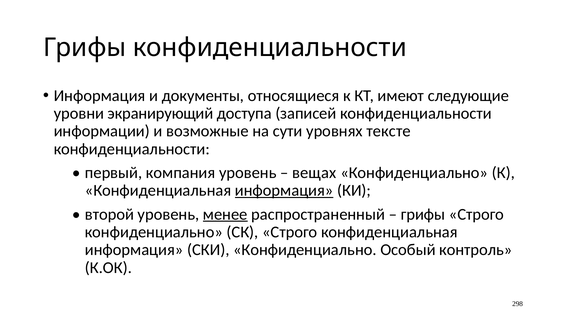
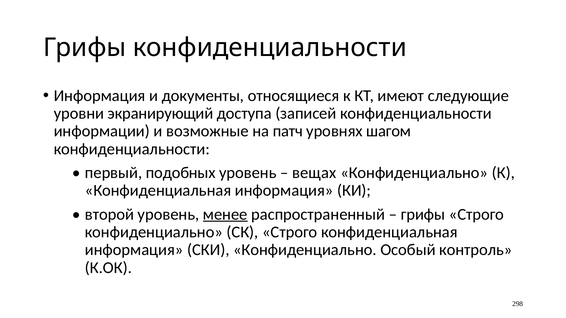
сути: сути -> патч
тексте: тексте -> шагом
компания: компания -> подобных
информация at (284, 191) underline: present -> none
